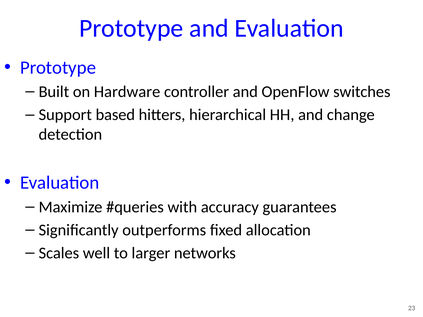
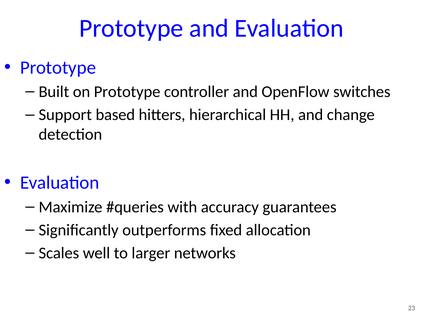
on Hardware: Hardware -> Prototype
